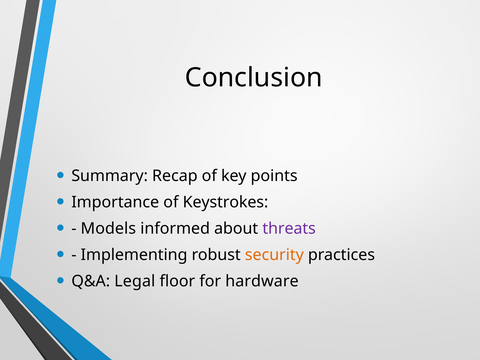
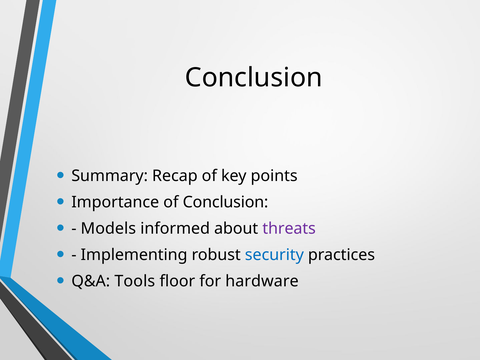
of Keystrokes: Keystrokes -> Conclusion
security colour: orange -> blue
Legal: Legal -> Tools
